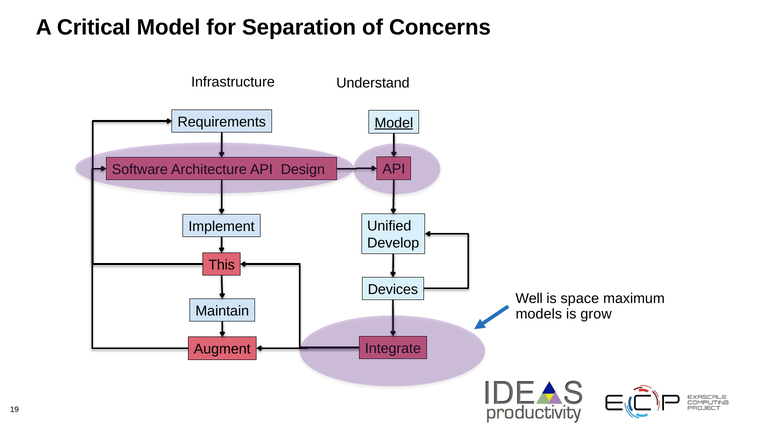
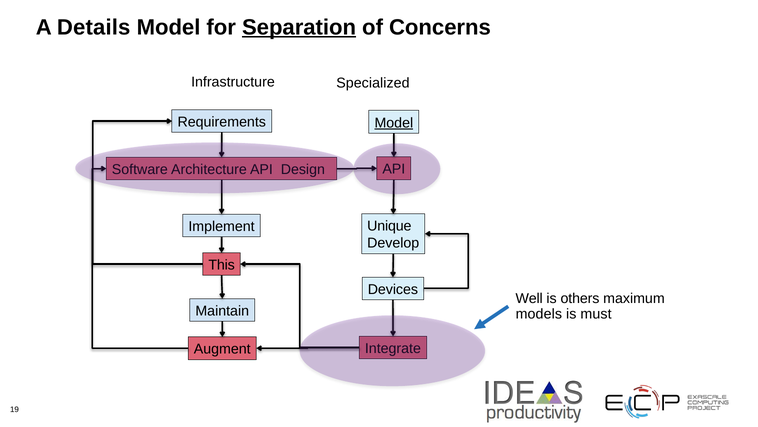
Critical: Critical -> Details
Separation underline: none -> present
Understand: Understand -> Specialized
Unified: Unified -> Unique
space: space -> others
grow: grow -> must
